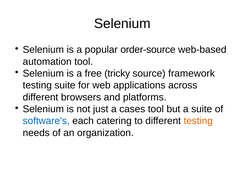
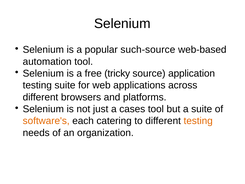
order-source: order-source -> such-source
framework: framework -> application
software's colour: blue -> orange
